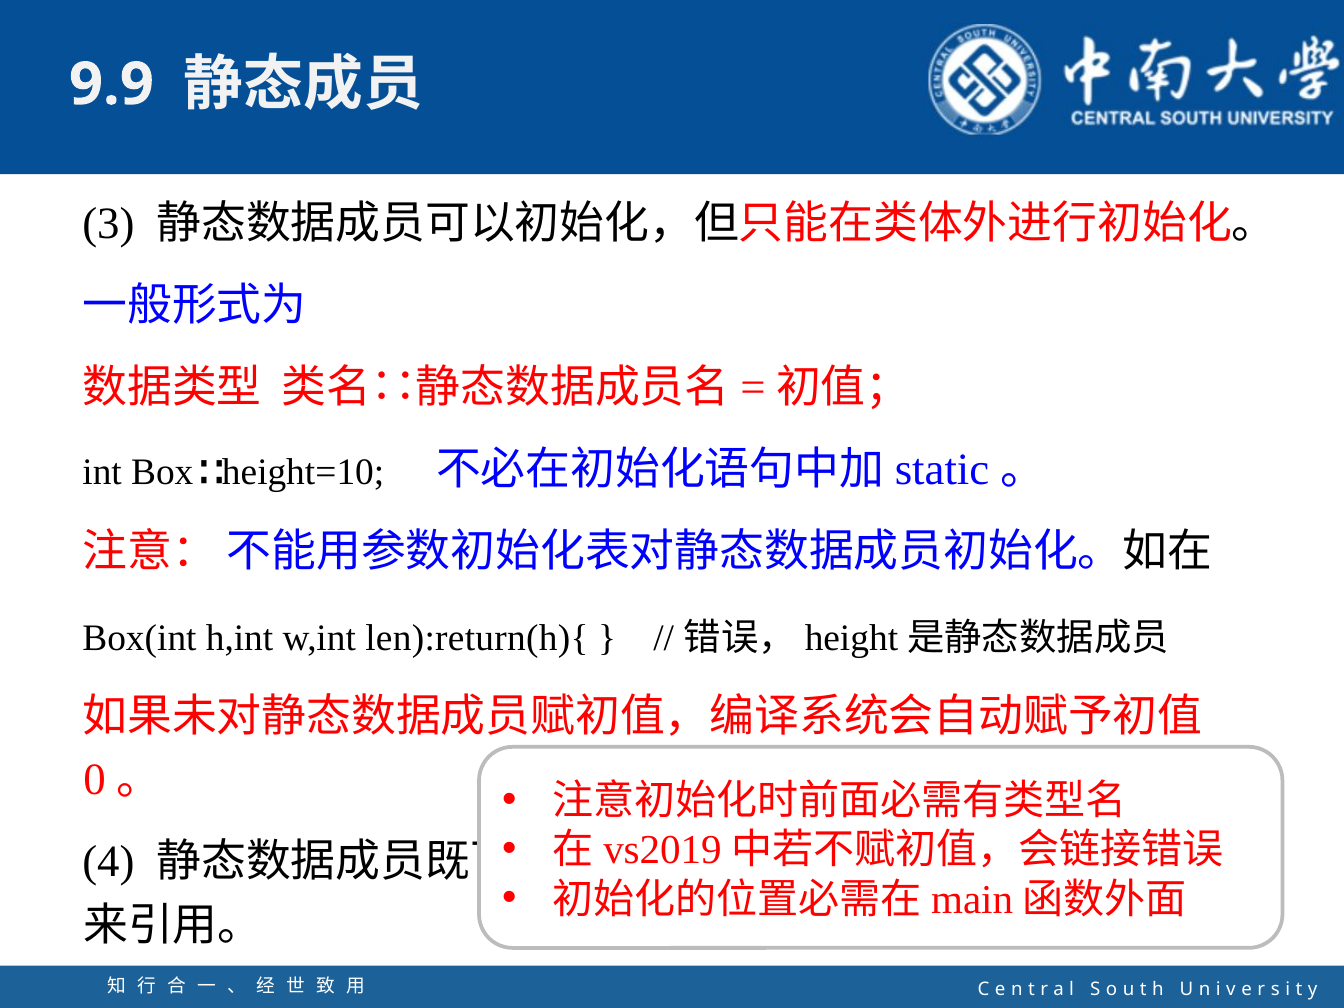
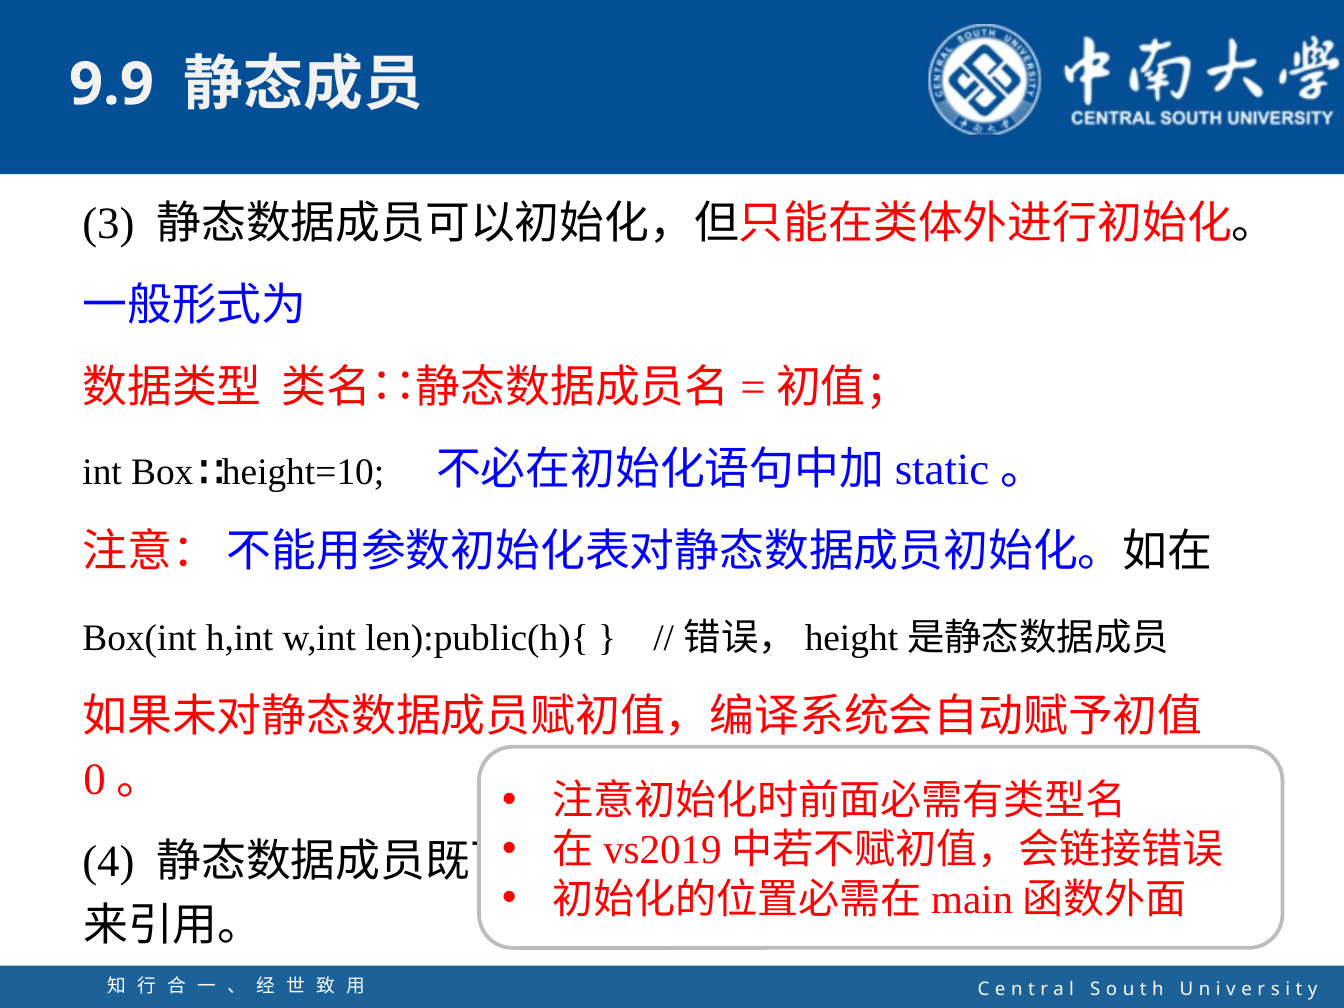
len):return(h){: len):return(h){ -> len):public(h){
